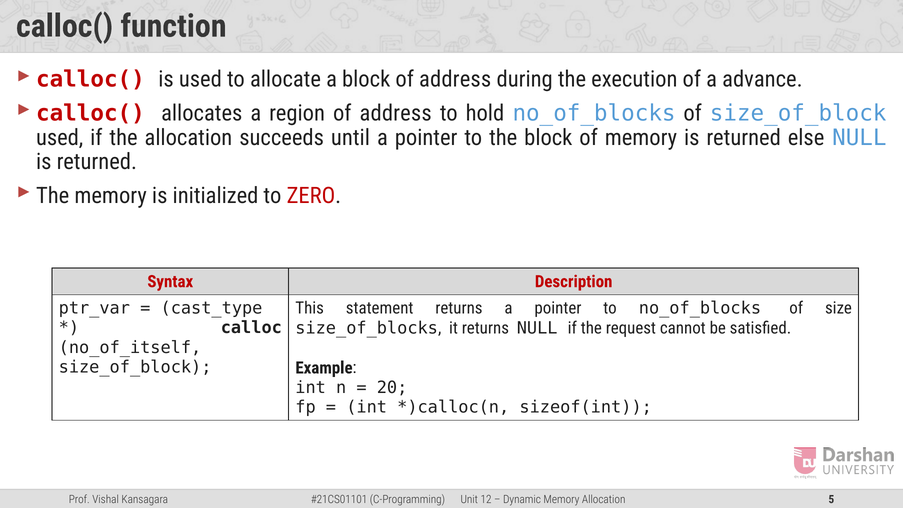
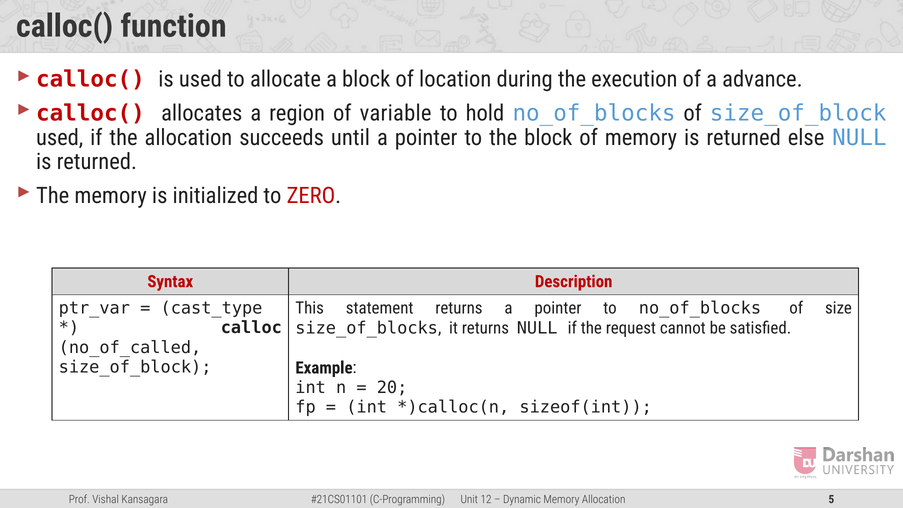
block of address: address -> location
region of address: address -> variable
no_of_itself: no_of_itself -> no_of_called
